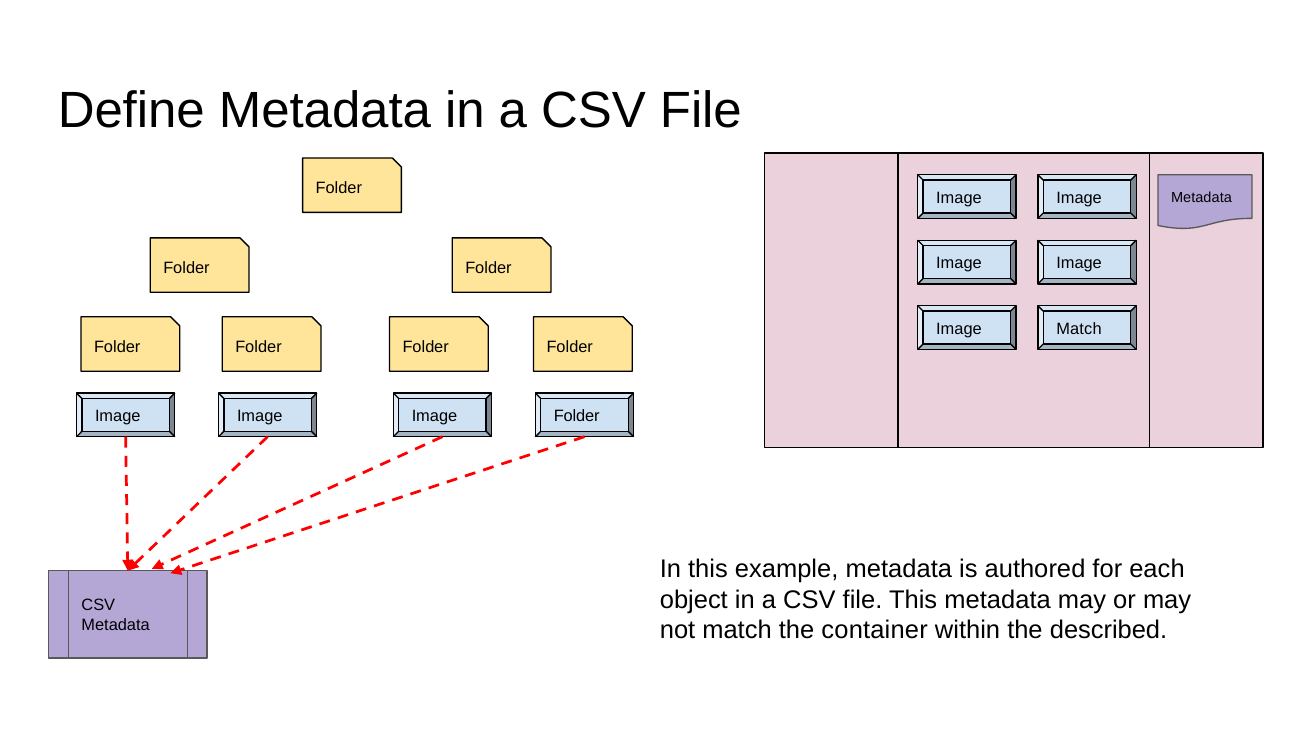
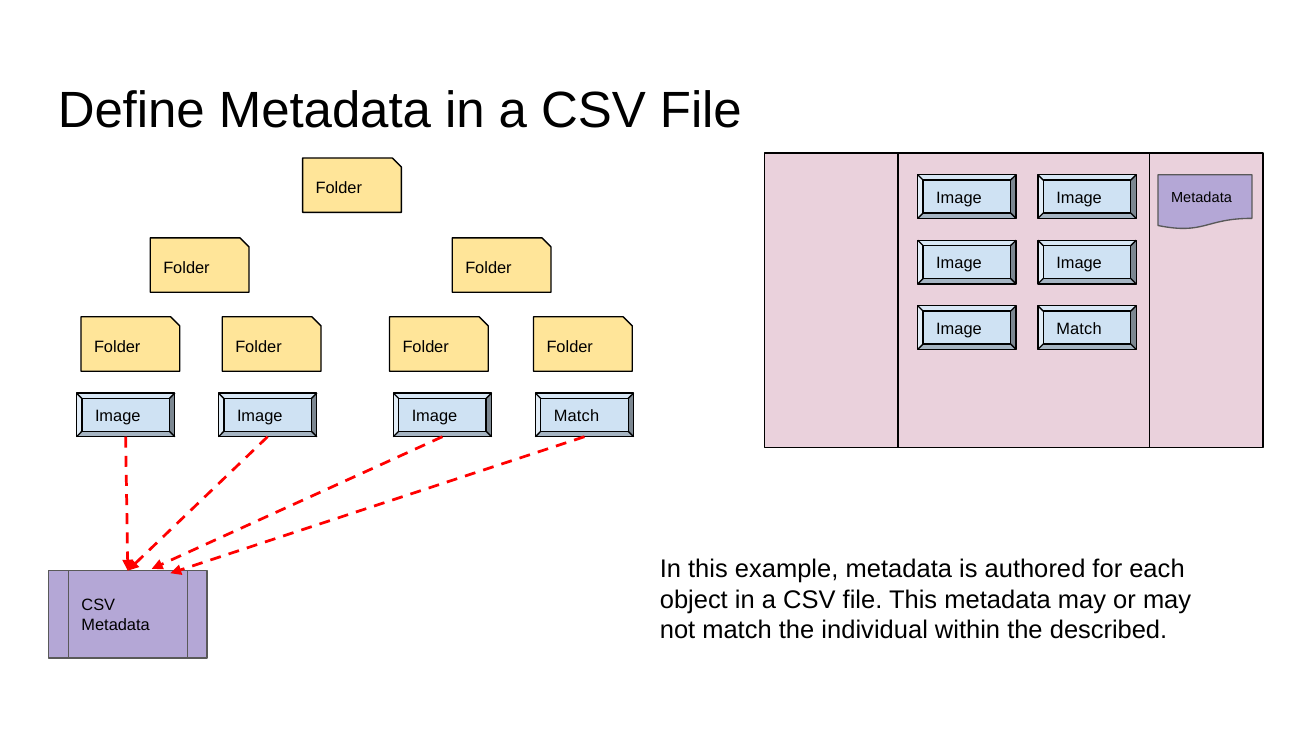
Folder at (577, 416): Folder -> Match
container: container -> individual
